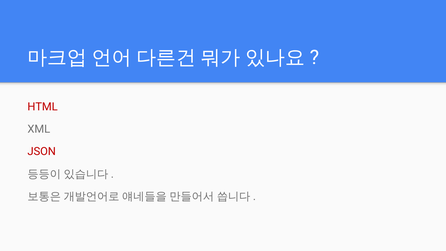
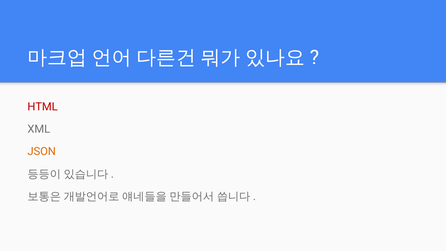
JSON colour: red -> orange
